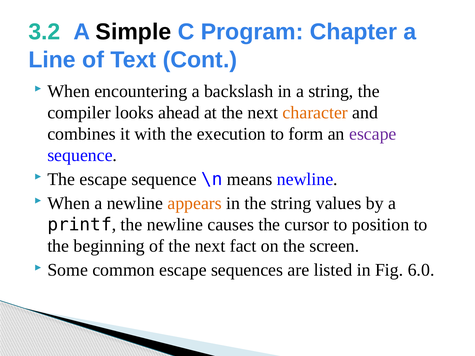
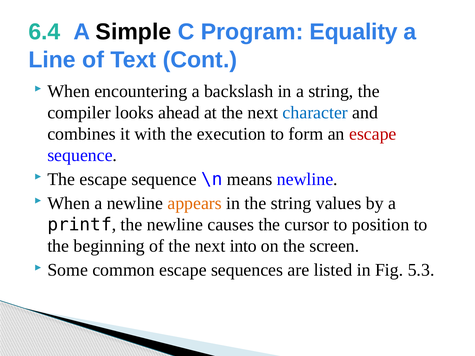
3.2: 3.2 -> 6.4
Chapter: Chapter -> Equality
character colour: orange -> blue
escape at (373, 134) colour: purple -> red
fact: fact -> into
6.0: 6.0 -> 5.3
